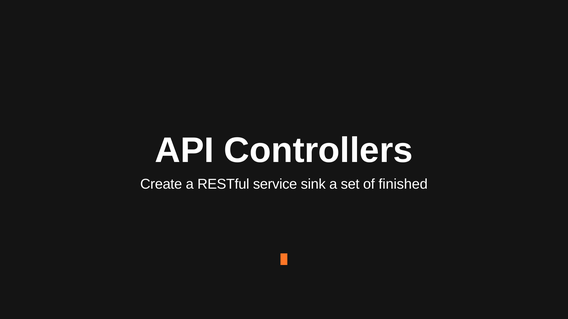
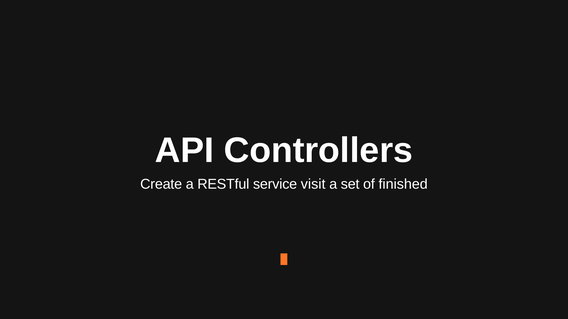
sink: sink -> visit
